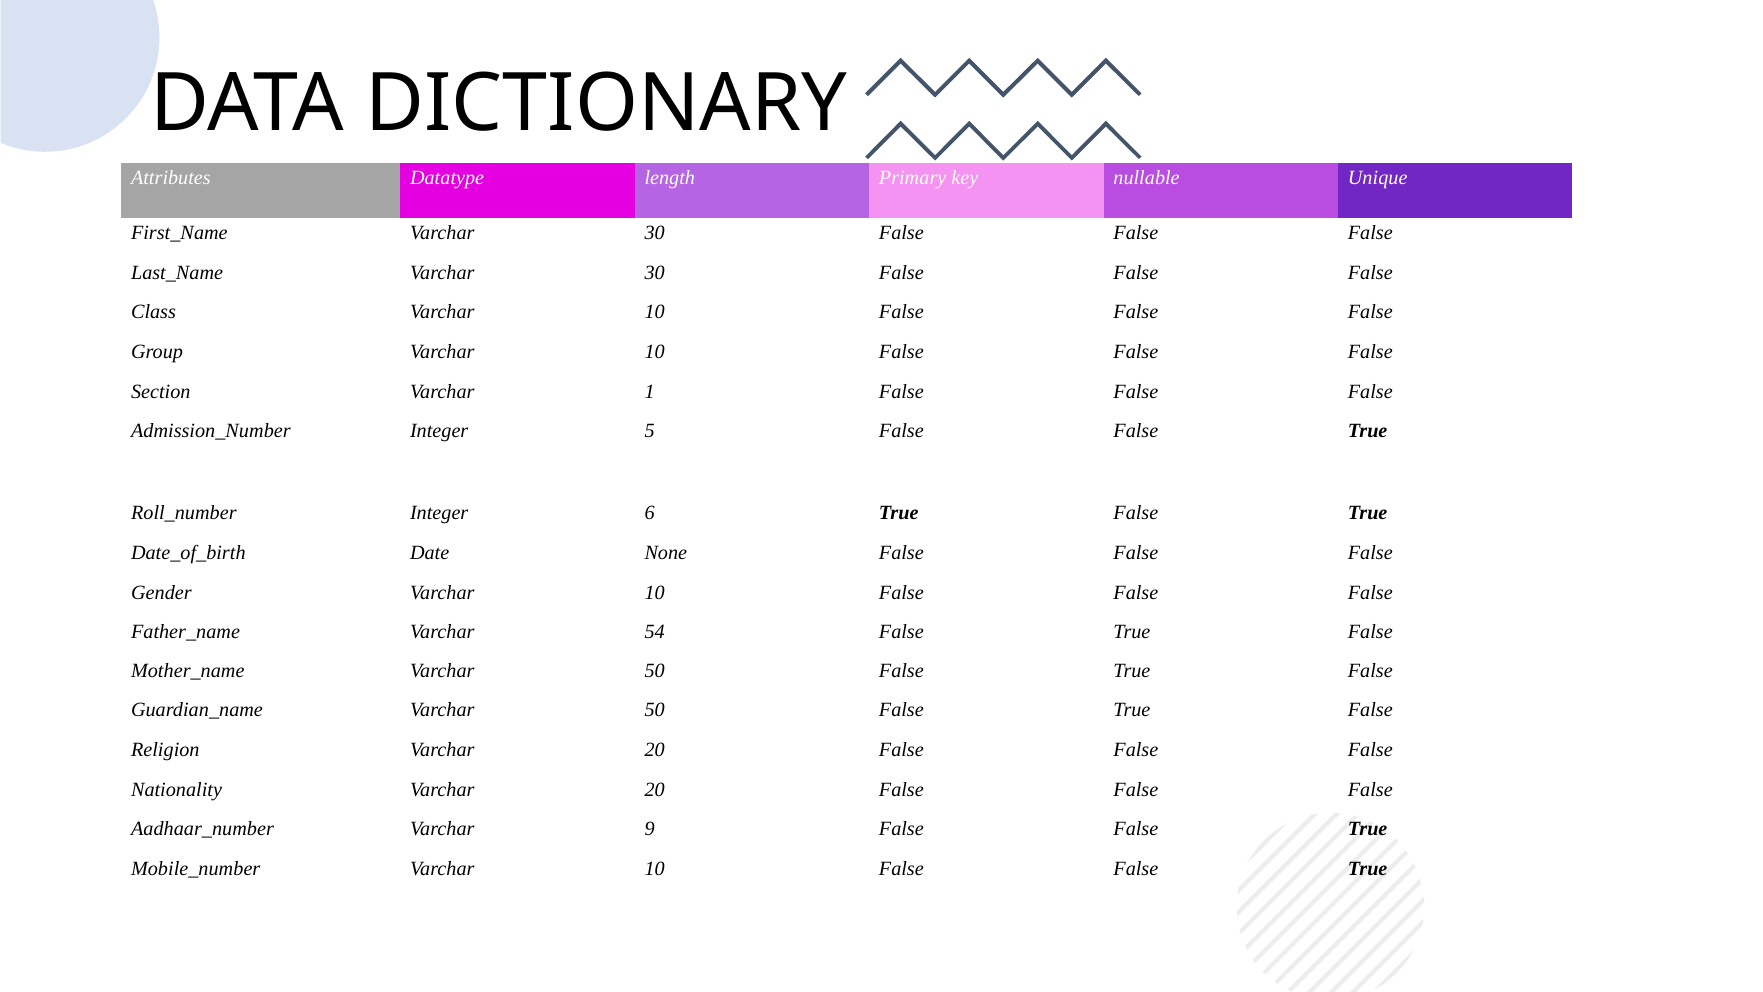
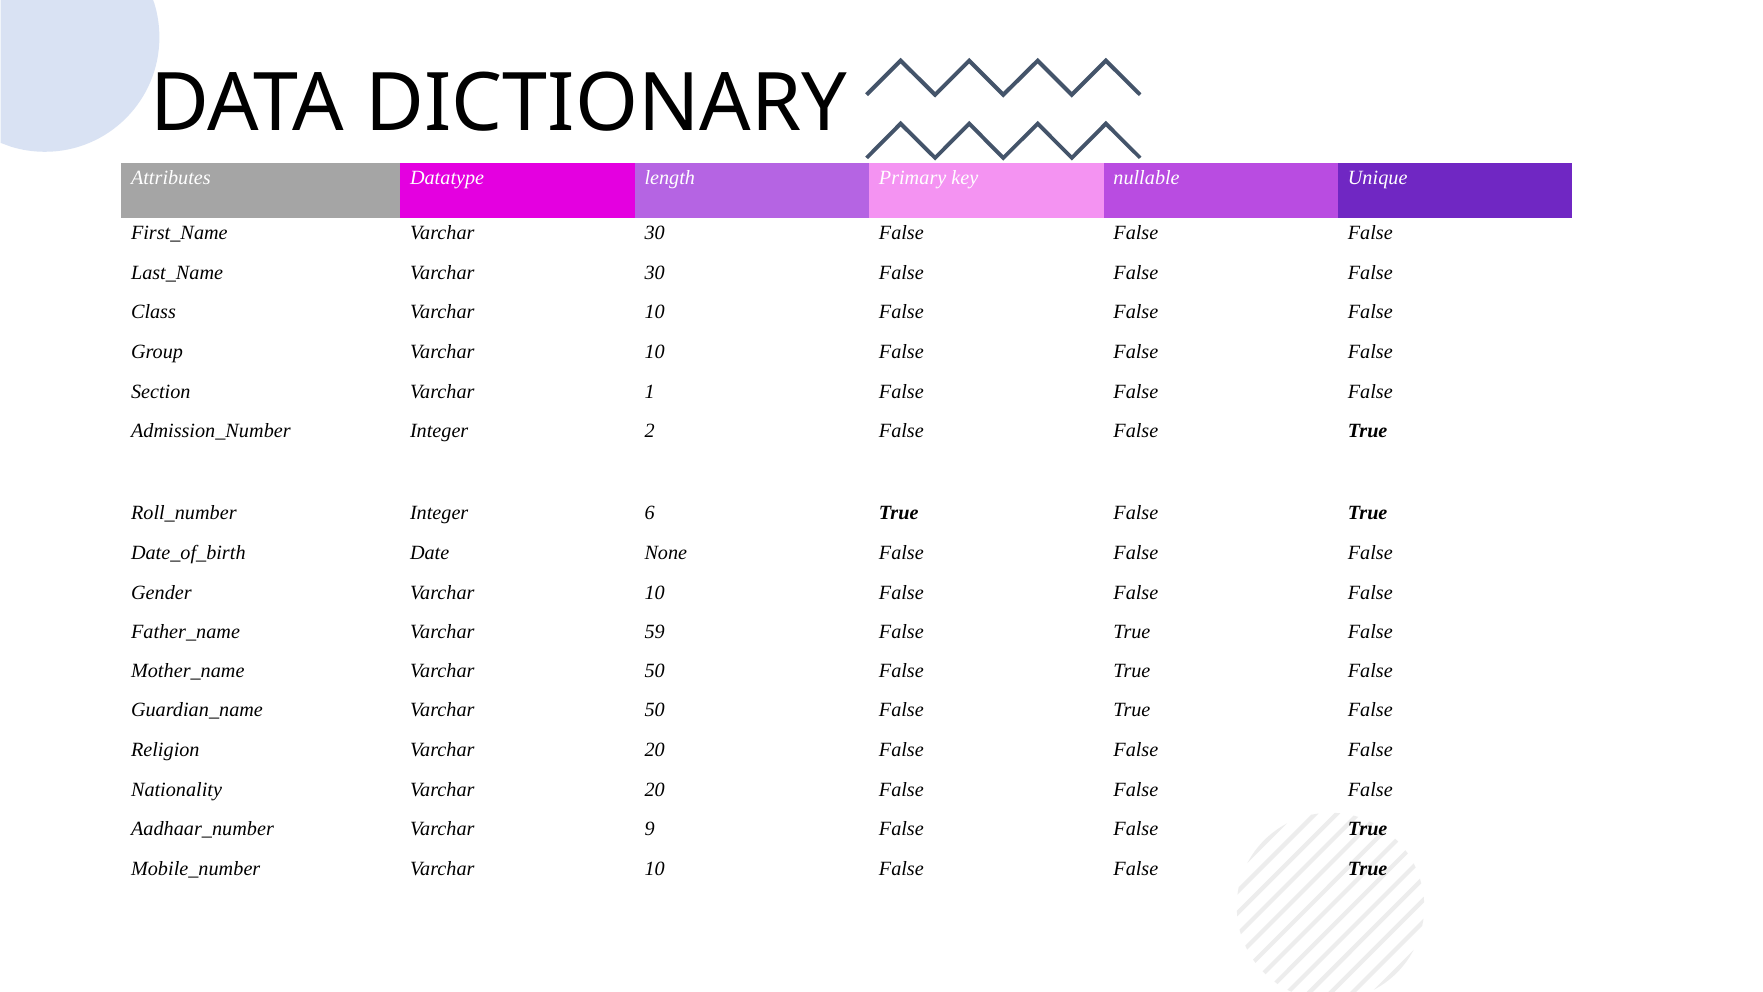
5: 5 -> 2
54: 54 -> 59
